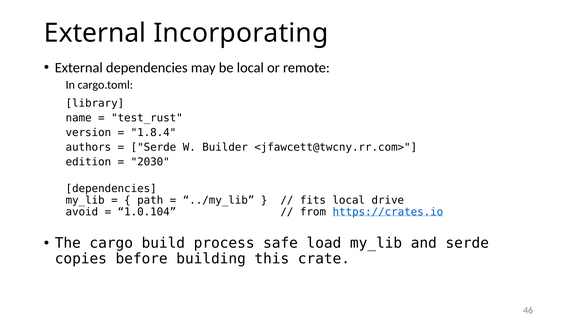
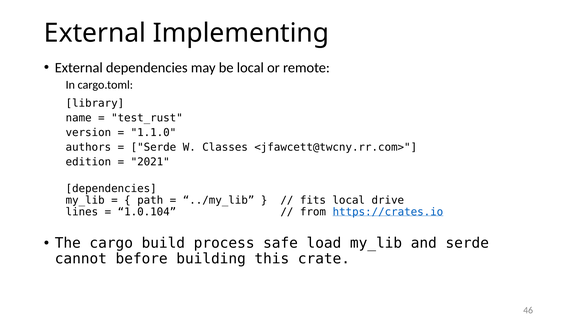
Incorporating: Incorporating -> Implementing
1.8.4: 1.8.4 -> 1.1.0
Builder: Builder -> Classes
2030: 2030 -> 2021
avoid: avoid -> lines
copies: copies -> cannot
